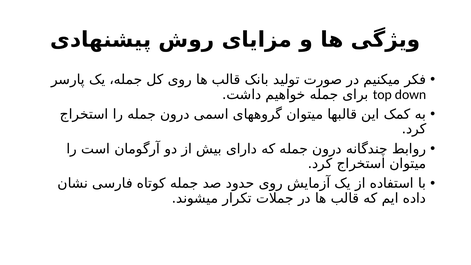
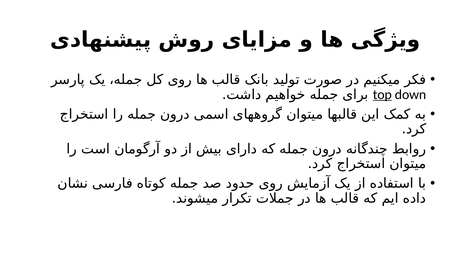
top underline: none -> present
